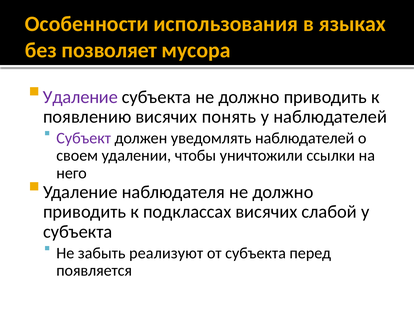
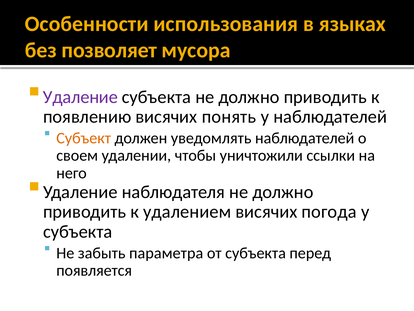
Субъект colour: purple -> orange
подклассах: подклассах -> удалением
слабой: слабой -> погода
реализуют: реализуют -> параметра
